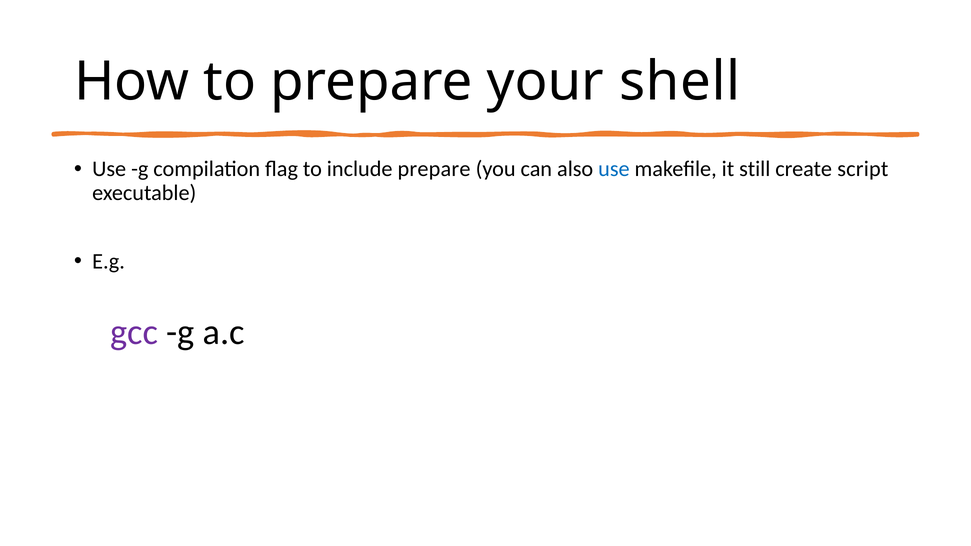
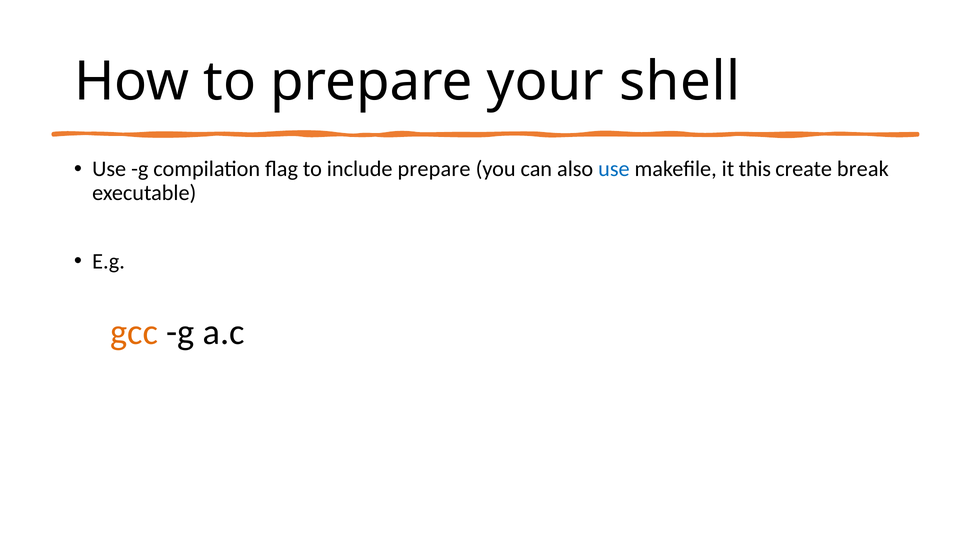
still: still -> this
script: script -> break
gcc colour: purple -> orange
